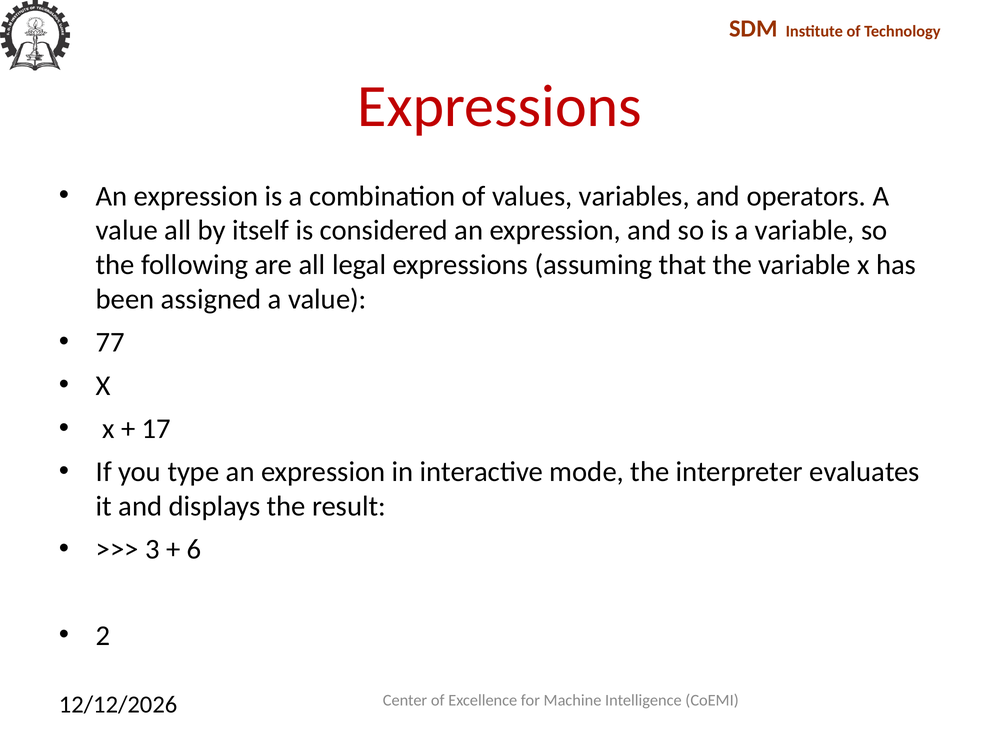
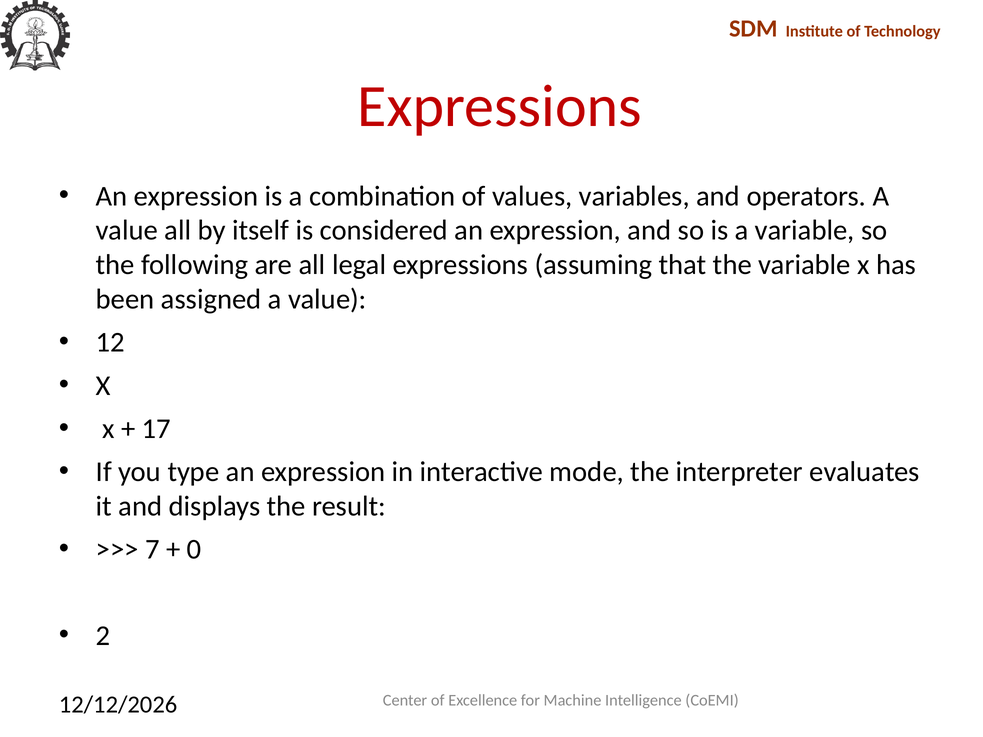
77: 77 -> 12
3: 3 -> 7
6: 6 -> 0
